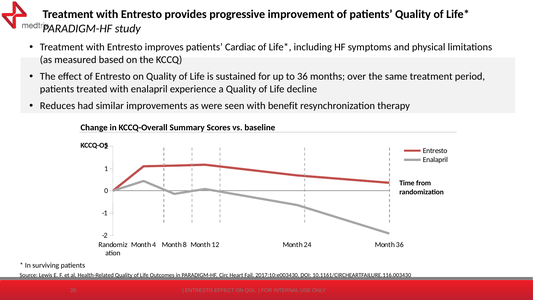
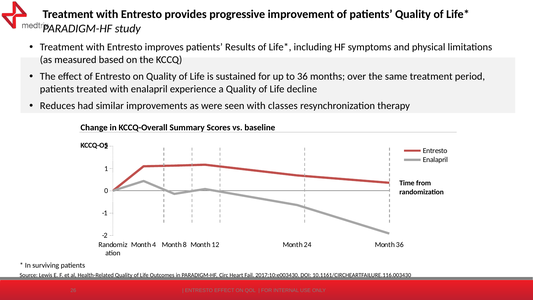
Cardiac: Cardiac -> Results
benefit: benefit -> classes
